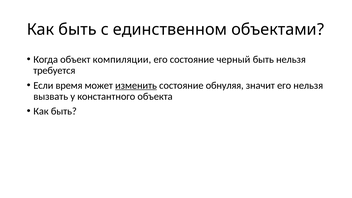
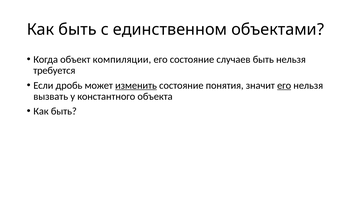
черный: черный -> случаев
время: время -> дробь
обнуляя: обнуляя -> понятия
его at (284, 85) underline: none -> present
